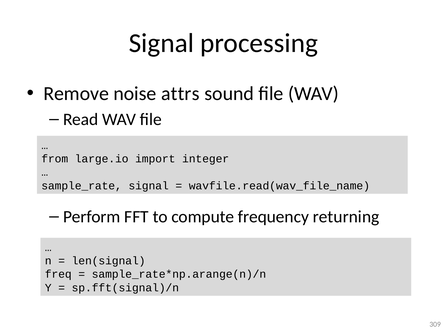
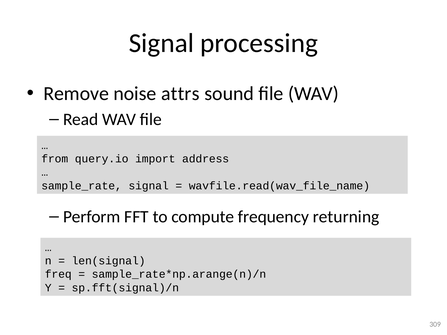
large.io: large.io -> query.io
integer: integer -> address
